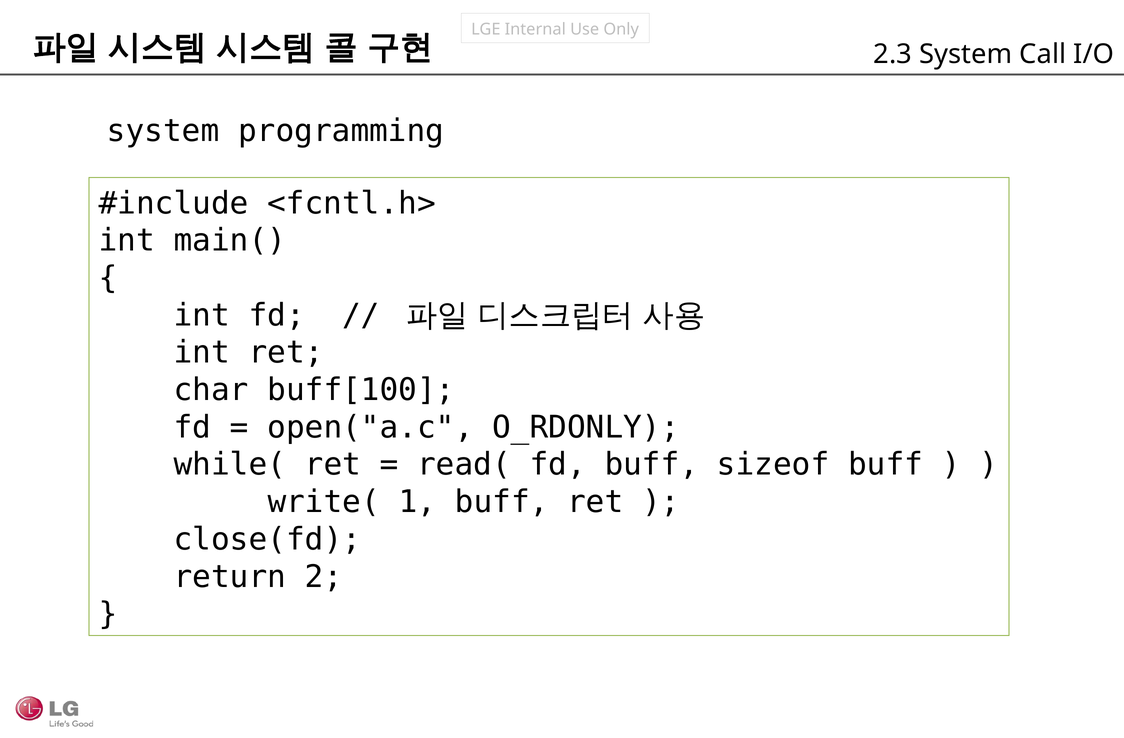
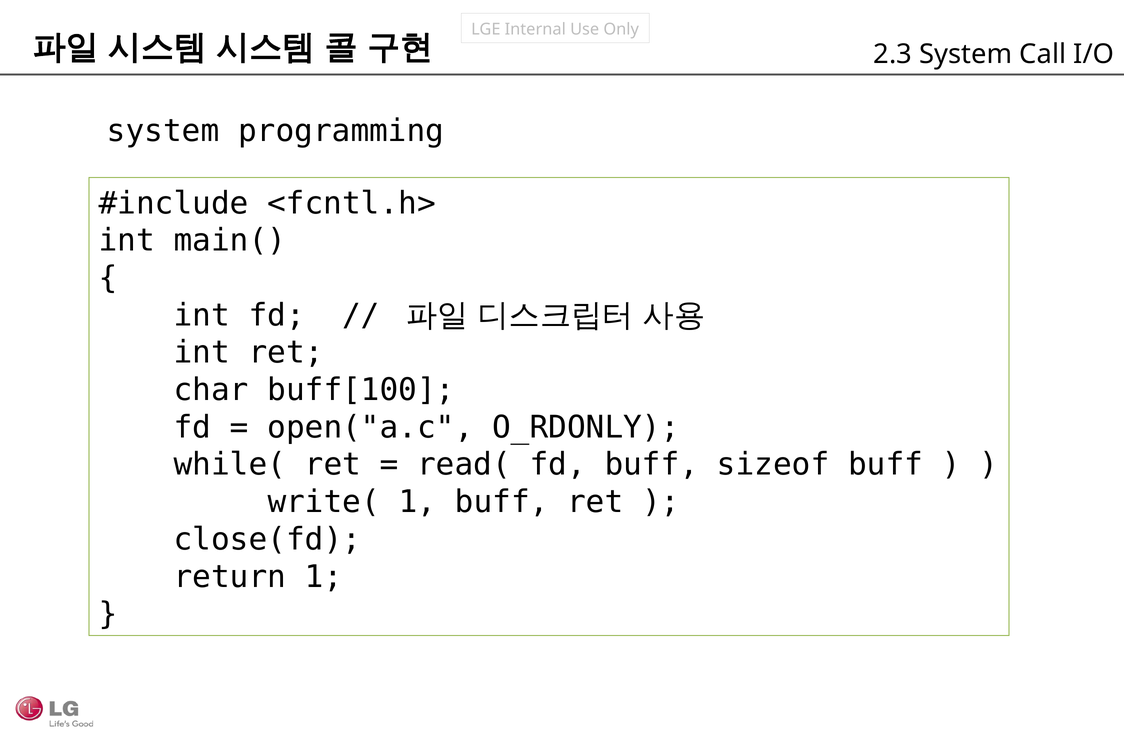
return 2: 2 -> 1
